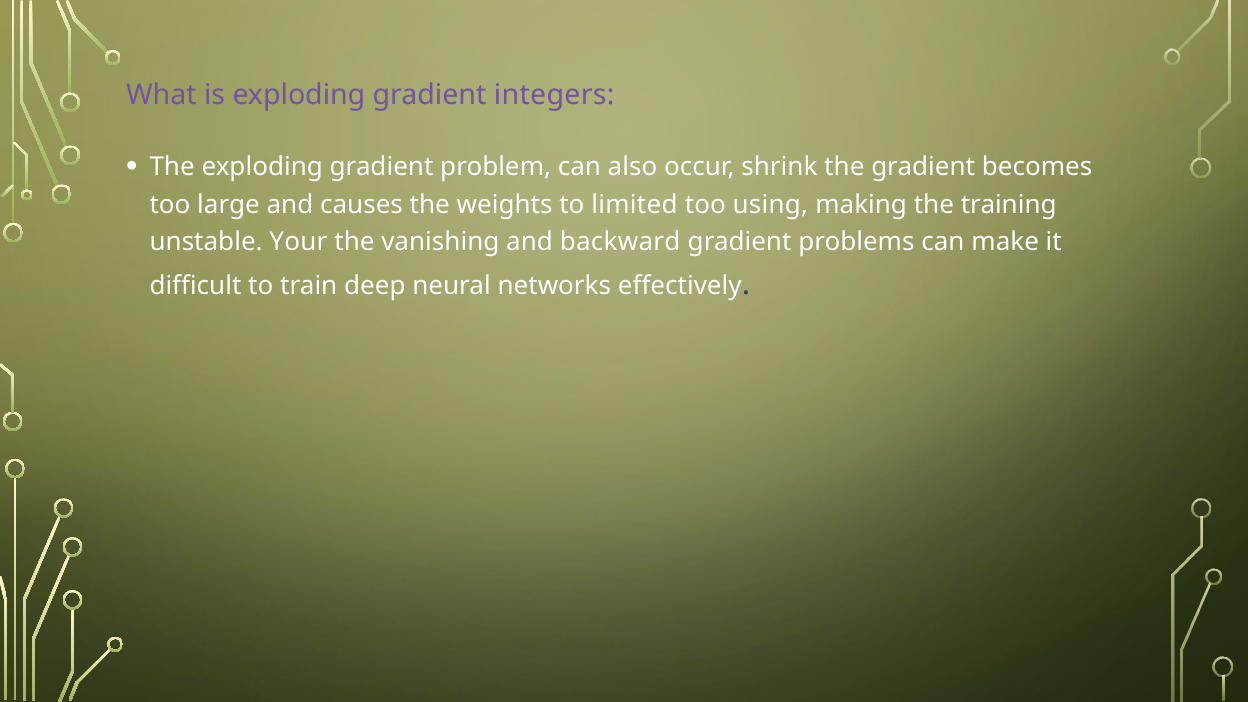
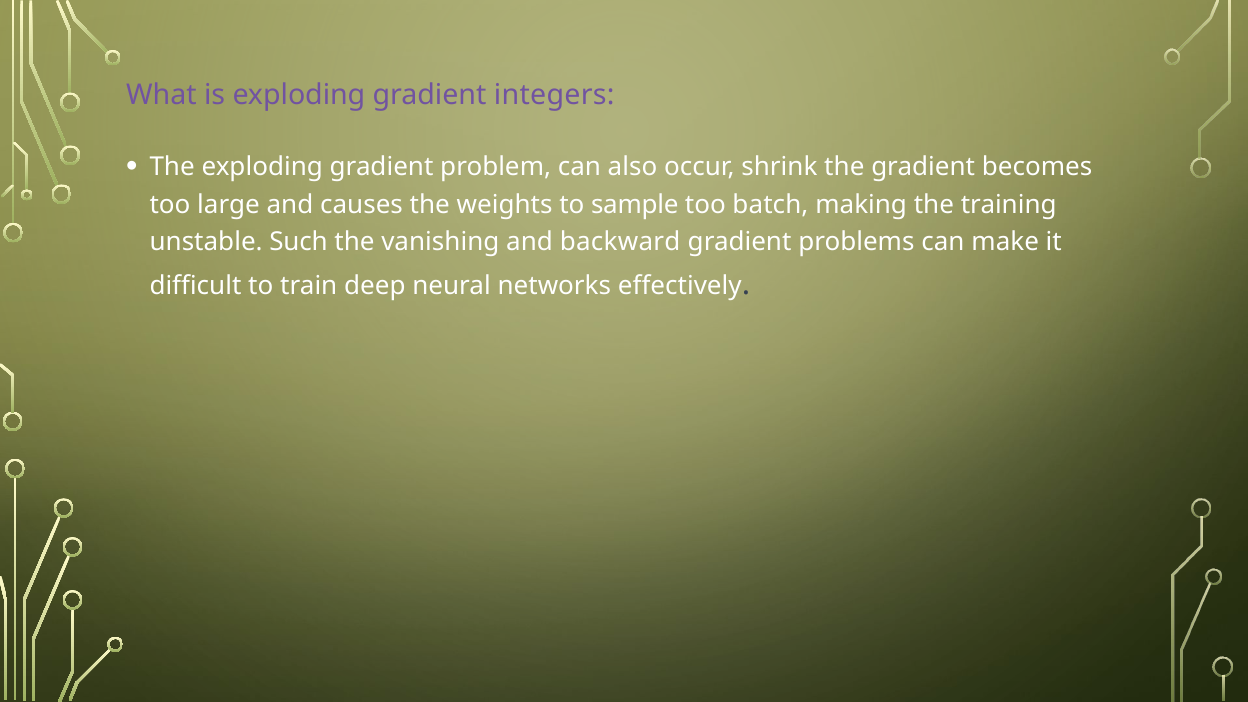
limited: limited -> sample
using: using -> batch
Your: Your -> Such
